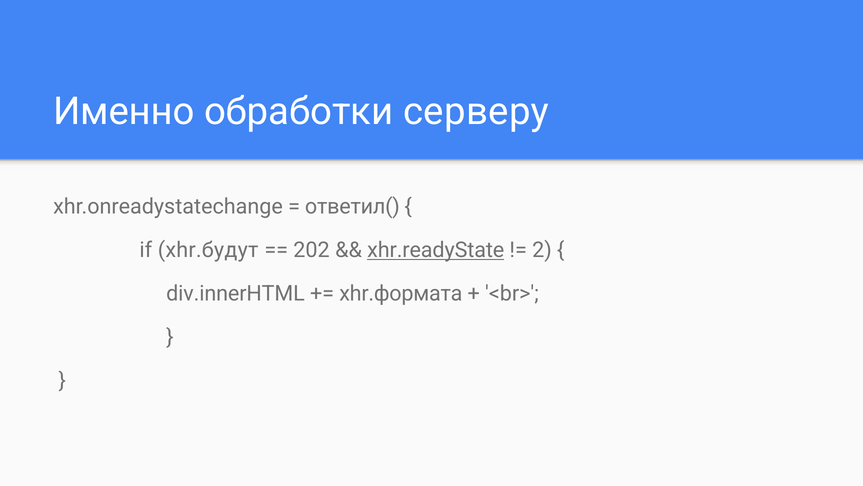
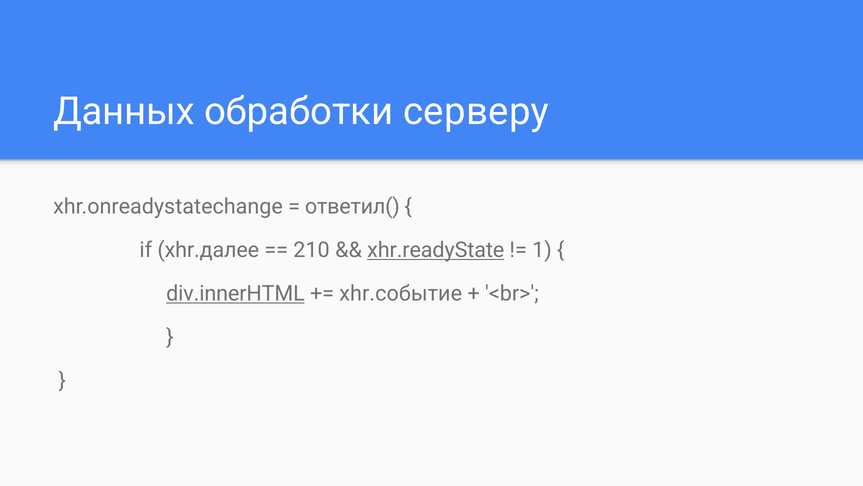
Именно: Именно -> Данных
xhr.будут: xhr.будут -> xhr.далее
202: 202 -> 210
2: 2 -> 1
div.innerHTML underline: none -> present
xhr.формата: xhr.формата -> xhr.событие
